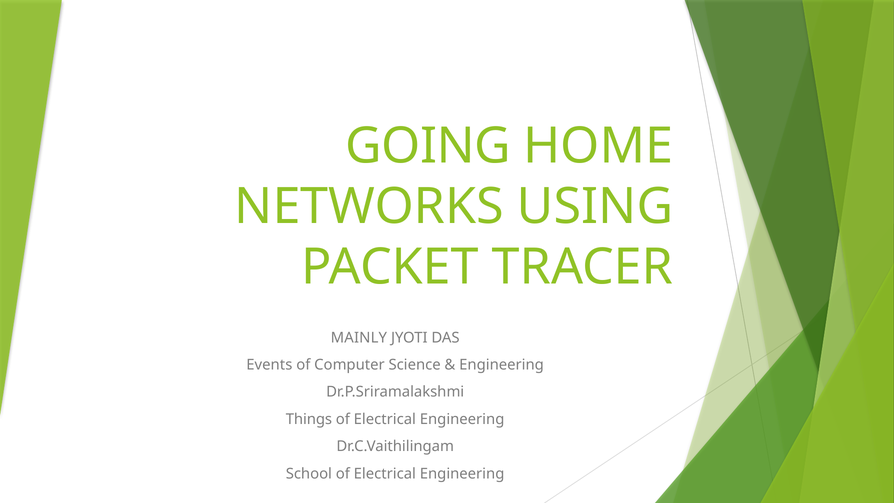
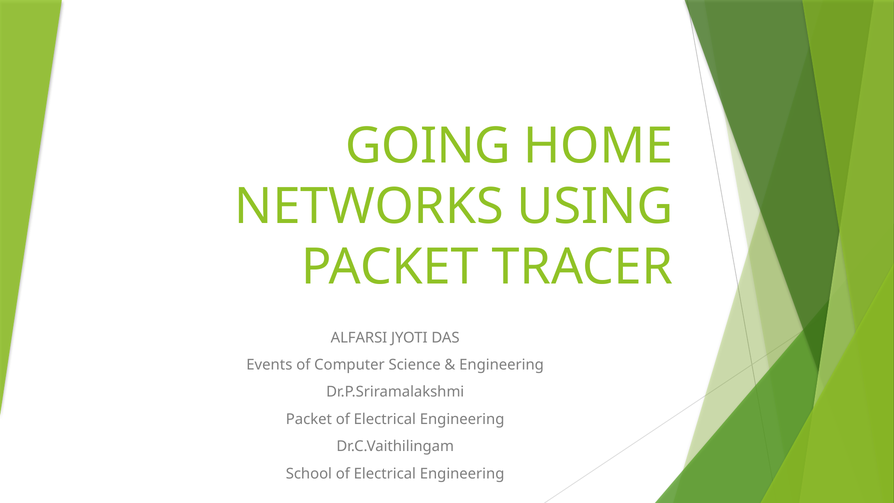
MAINLY: MAINLY -> ALFARSI
Things at (309, 419): Things -> Packet
